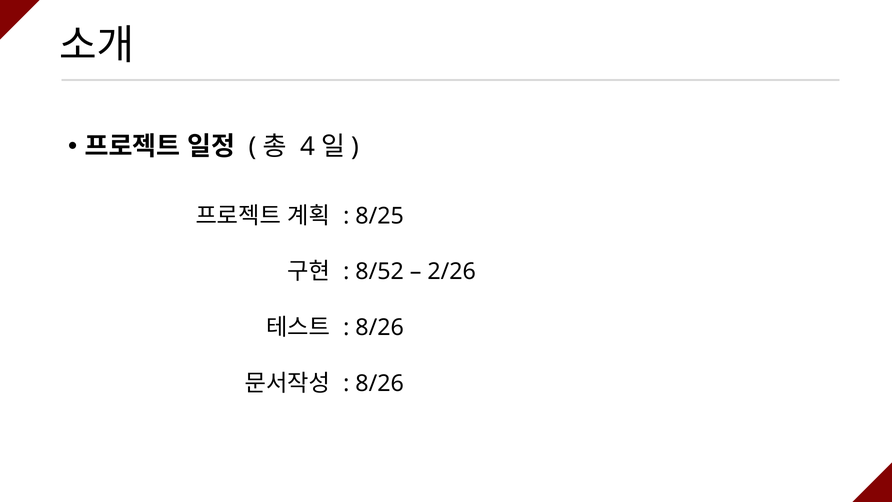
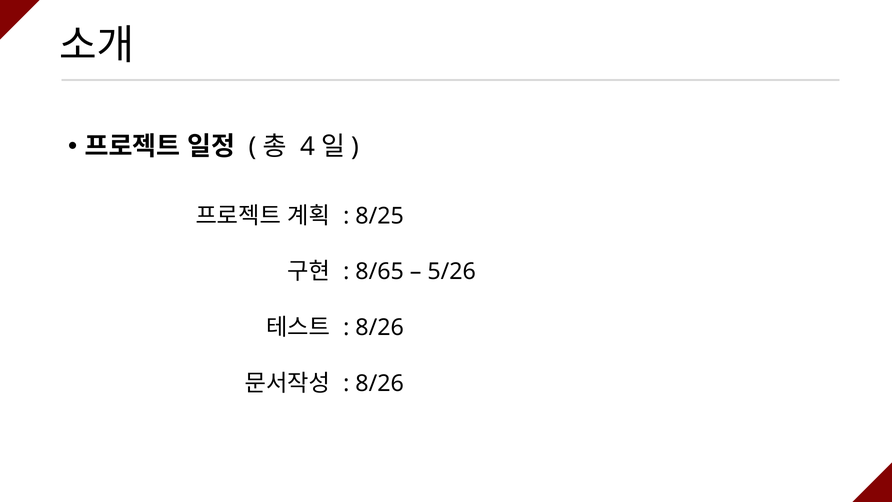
8/52: 8/52 -> 8/65
2/26: 2/26 -> 5/26
